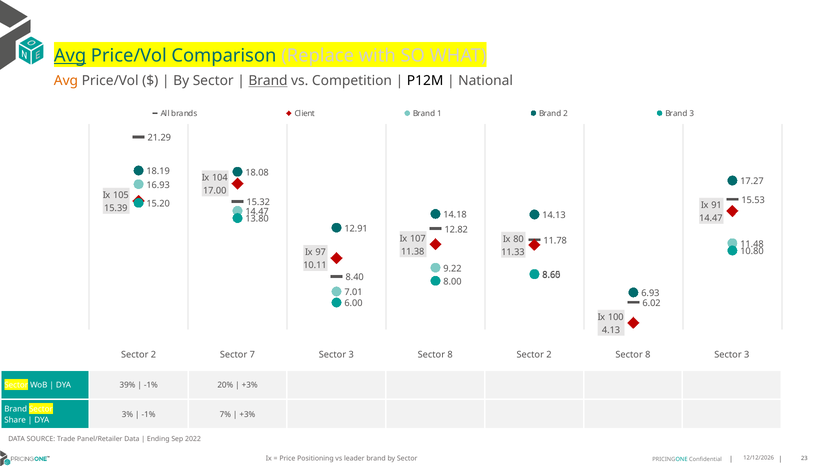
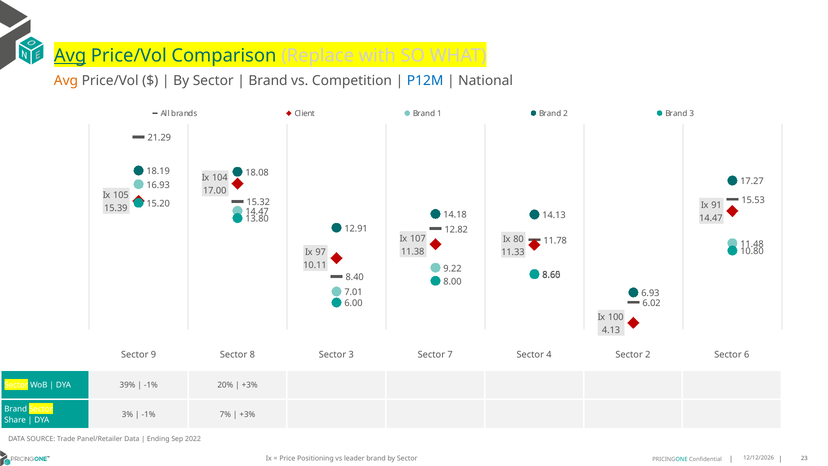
Brand at (268, 81) underline: present -> none
P12M colour: black -> blue
2 at (153, 355): 2 -> 9
7: 7 -> 8
3 Sector 8: 8 -> 7
2 at (549, 355): 2 -> 4
8 at (648, 355): 8 -> 2
3 at (747, 355): 3 -> 6
